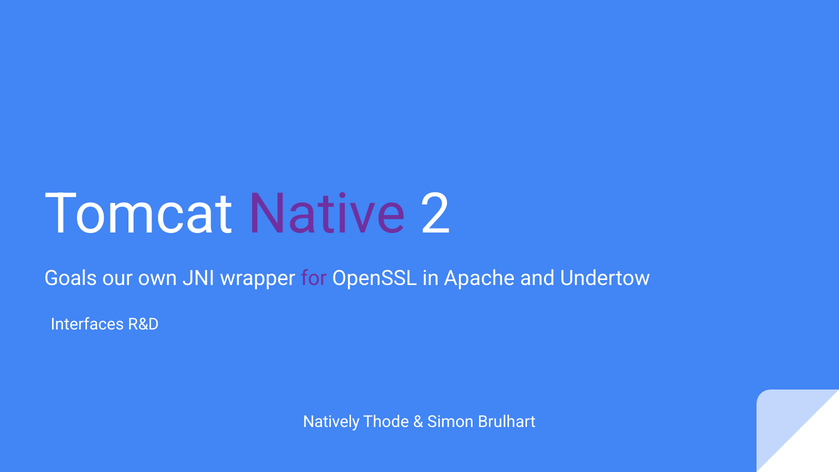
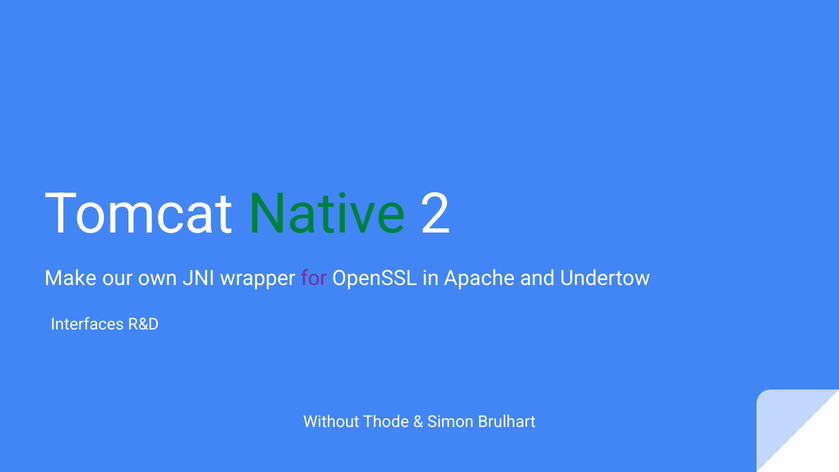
Native colour: purple -> green
Goals: Goals -> Make
Natively: Natively -> Without
